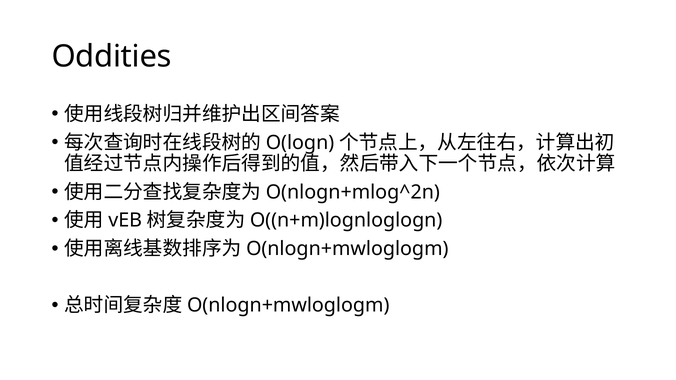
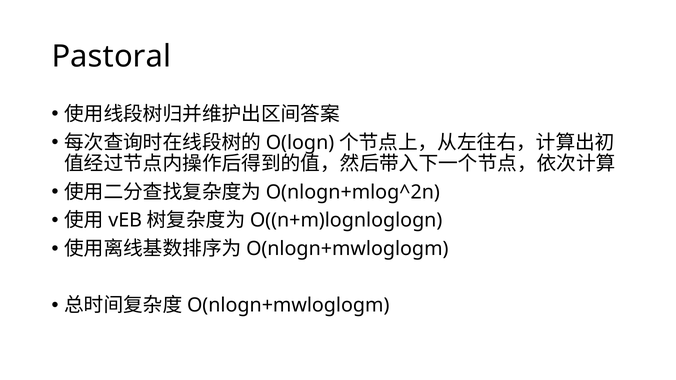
Oddities: Oddities -> Pastoral
